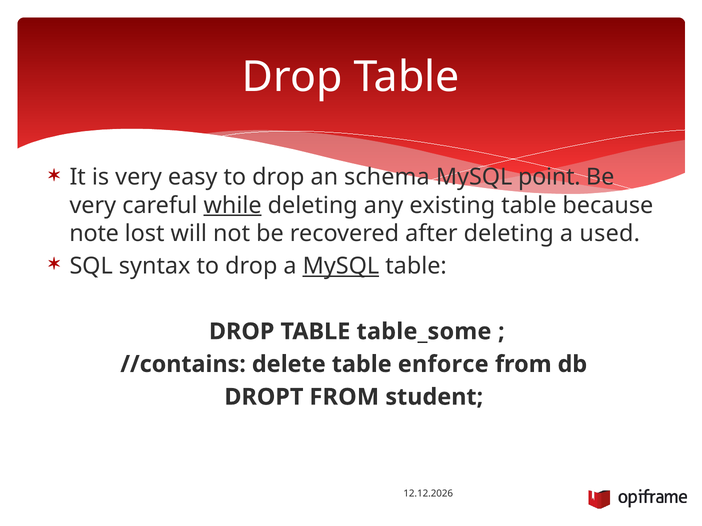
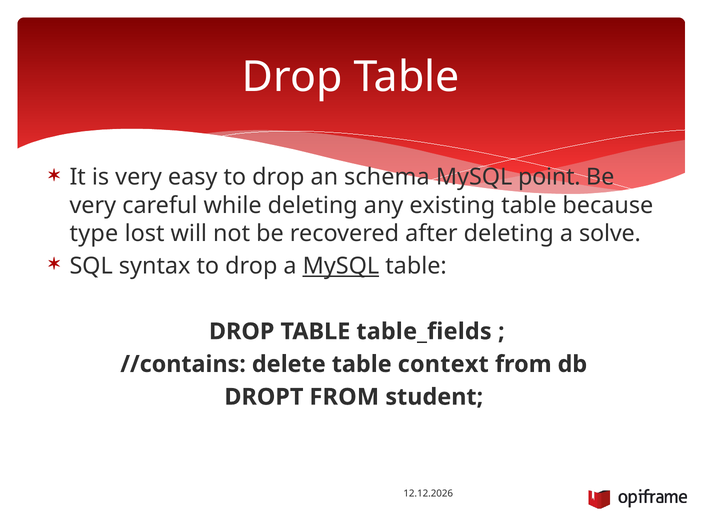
while underline: present -> none
note: note -> type
used: used -> solve
table_some: table_some -> table_fields
enforce: enforce -> context
